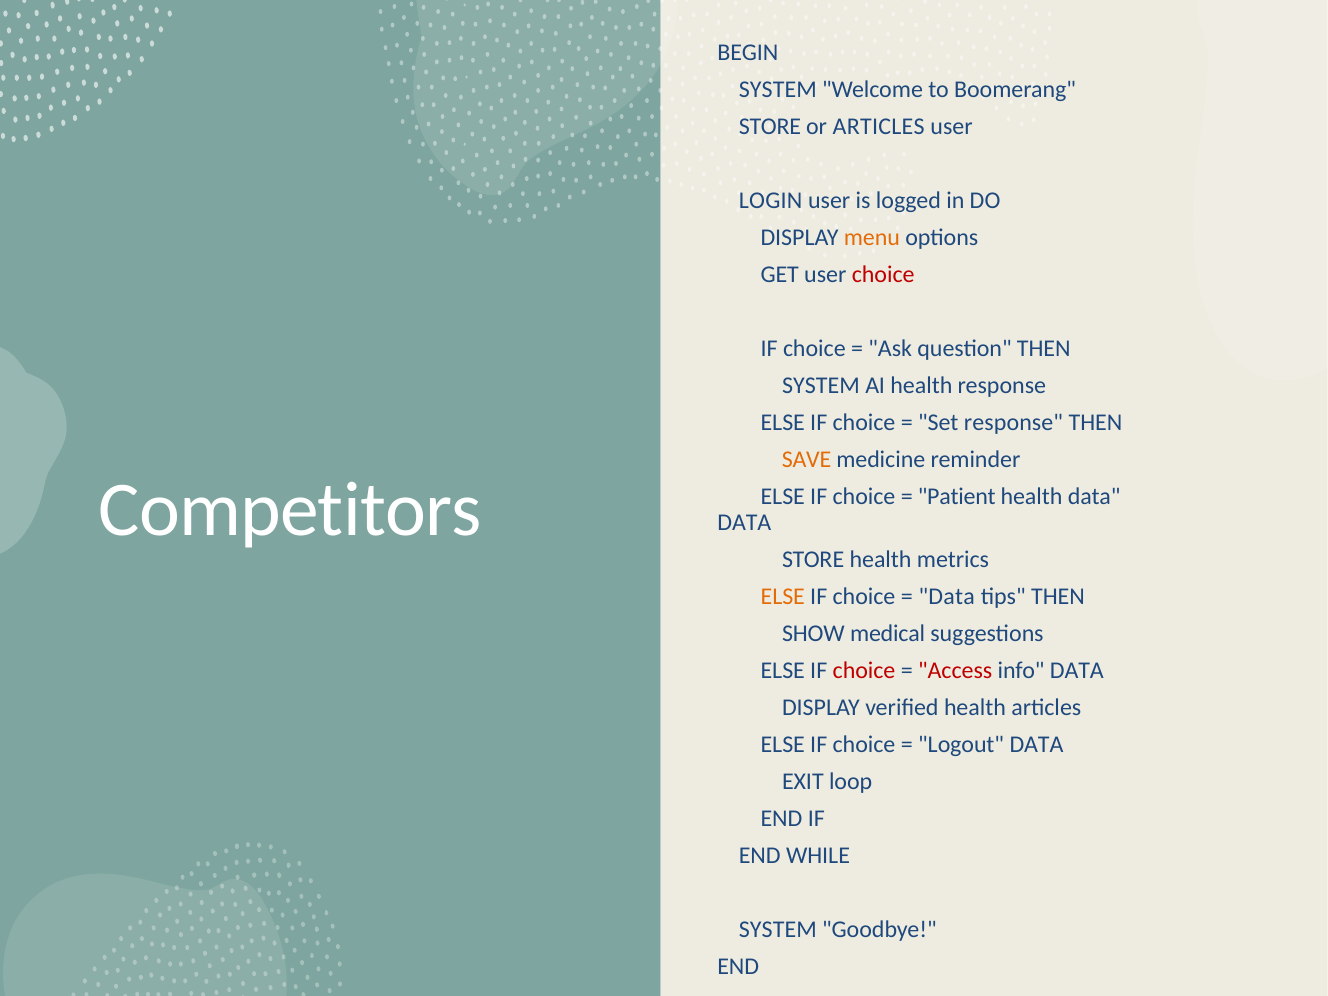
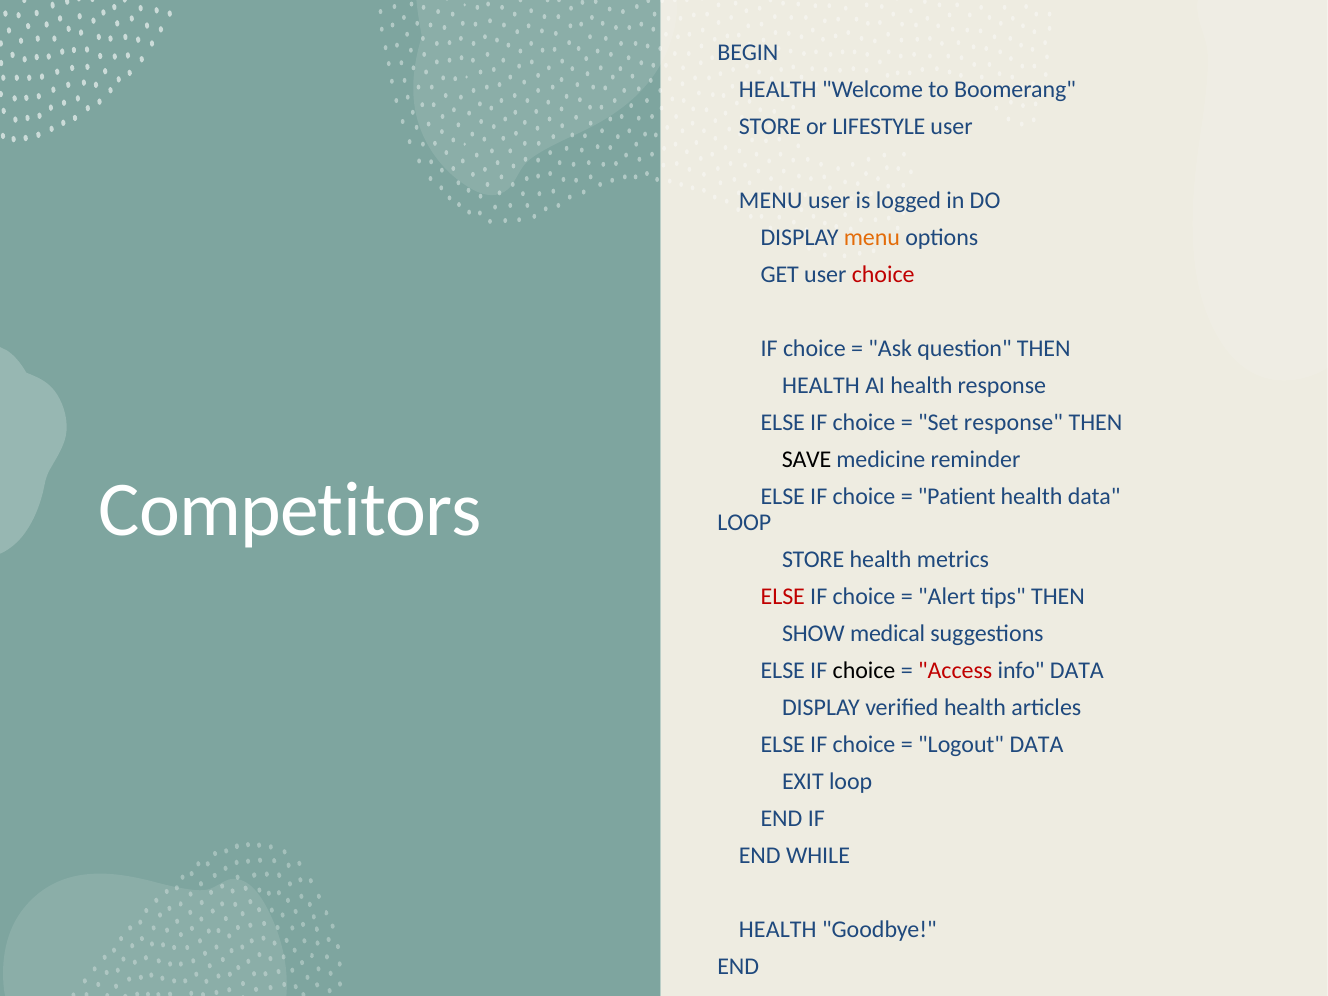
SYSTEM at (778, 90): SYSTEM -> HEALTH
or ARTICLES: ARTICLES -> LIFESTYLE
LOGIN at (771, 201): LOGIN -> MENU
SYSTEM at (821, 386): SYSTEM -> HEALTH
SAVE colour: orange -> black
DATA at (744, 523): DATA -> LOOP
ELSE at (783, 597) colour: orange -> red
Data at (947, 597): Data -> Alert
choice at (864, 671) colour: red -> black
SYSTEM at (778, 930): SYSTEM -> HEALTH
